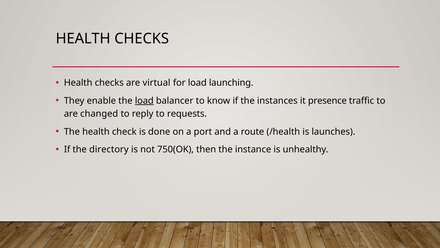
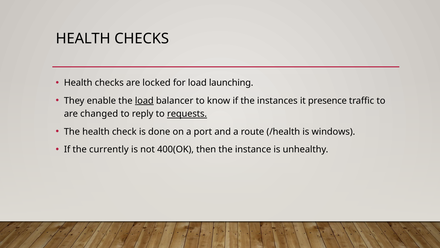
virtual: virtual -> locked
requests underline: none -> present
launches: launches -> windows
directory: directory -> currently
750(OK: 750(OK -> 400(OK
